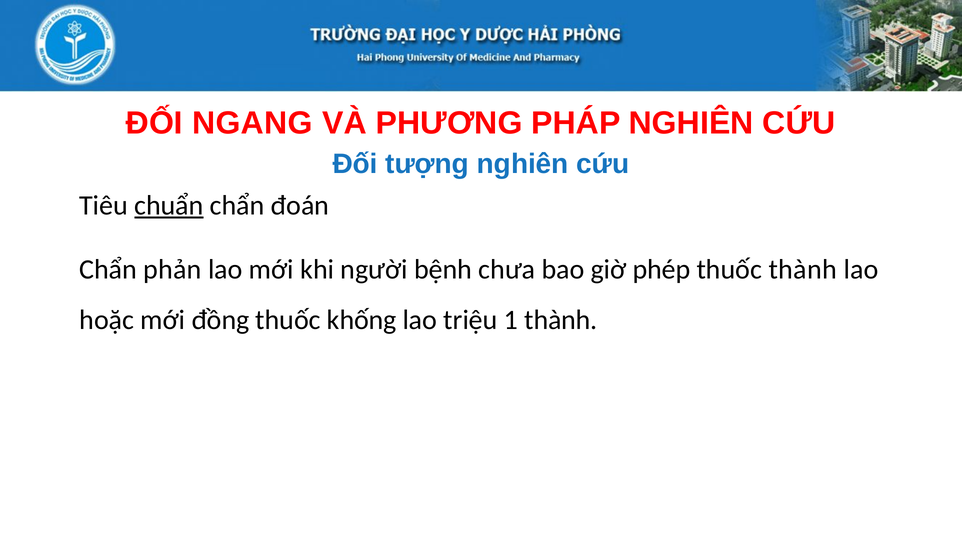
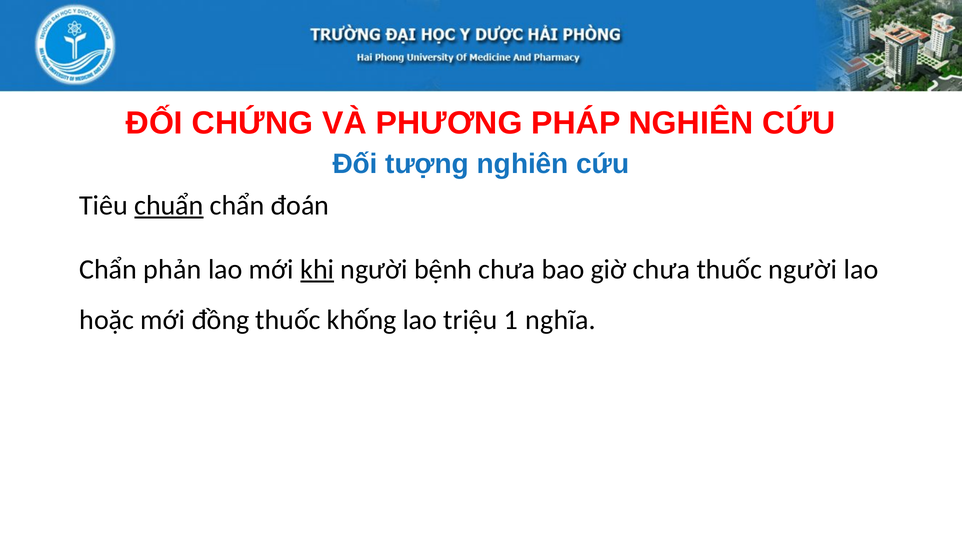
NGANG: NGANG -> CHỨNG
khi underline: none -> present
giờ phép: phép -> chưa
thuốc thành: thành -> người
1 thành: thành -> nghĩa
